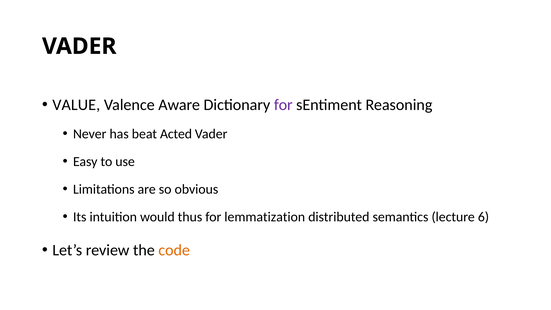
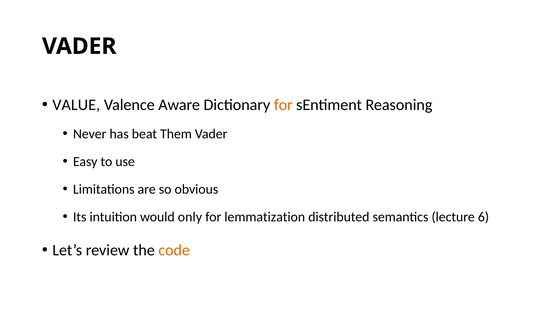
for at (283, 105) colour: purple -> orange
Acted: Acted -> Them
thus: thus -> only
